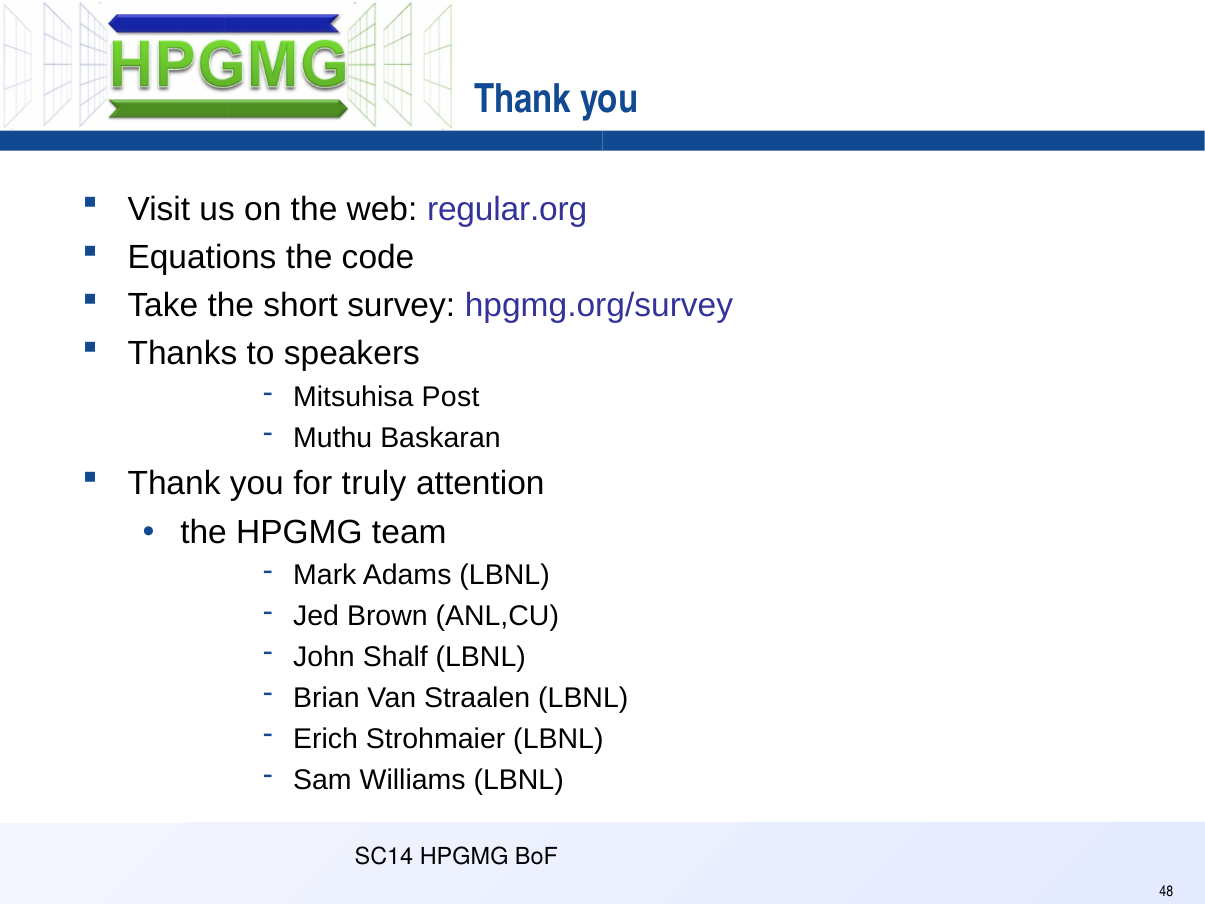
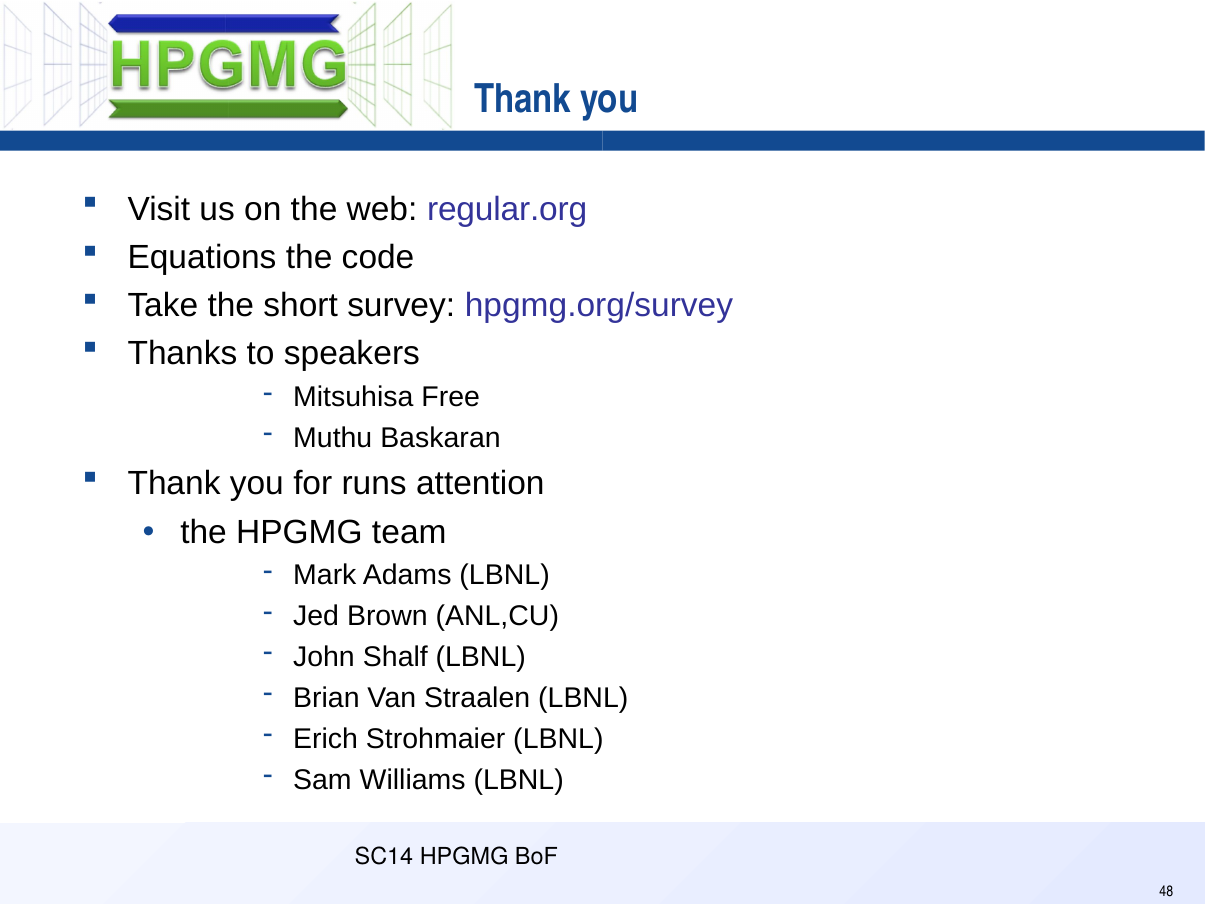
Post: Post -> Free
truly: truly -> runs
